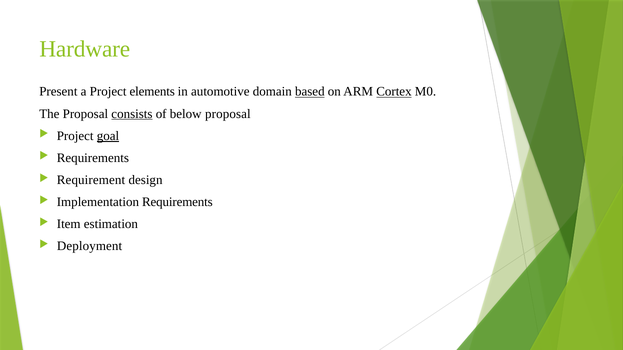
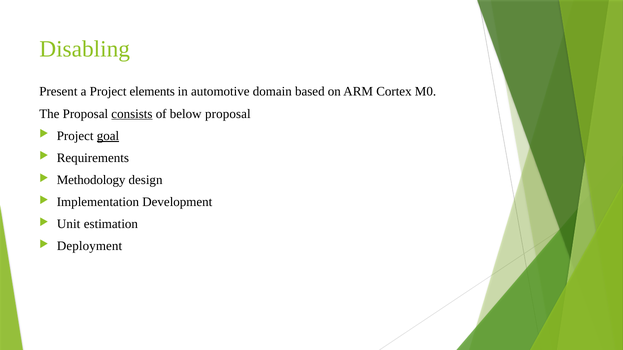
Hardware: Hardware -> Disabling
based underline: present -> none
Cortex underline: present -> none
Requirement: Requirement -> Methodology
Implementation Requirements: Requirements -> Development
Item: Item -> Unit
